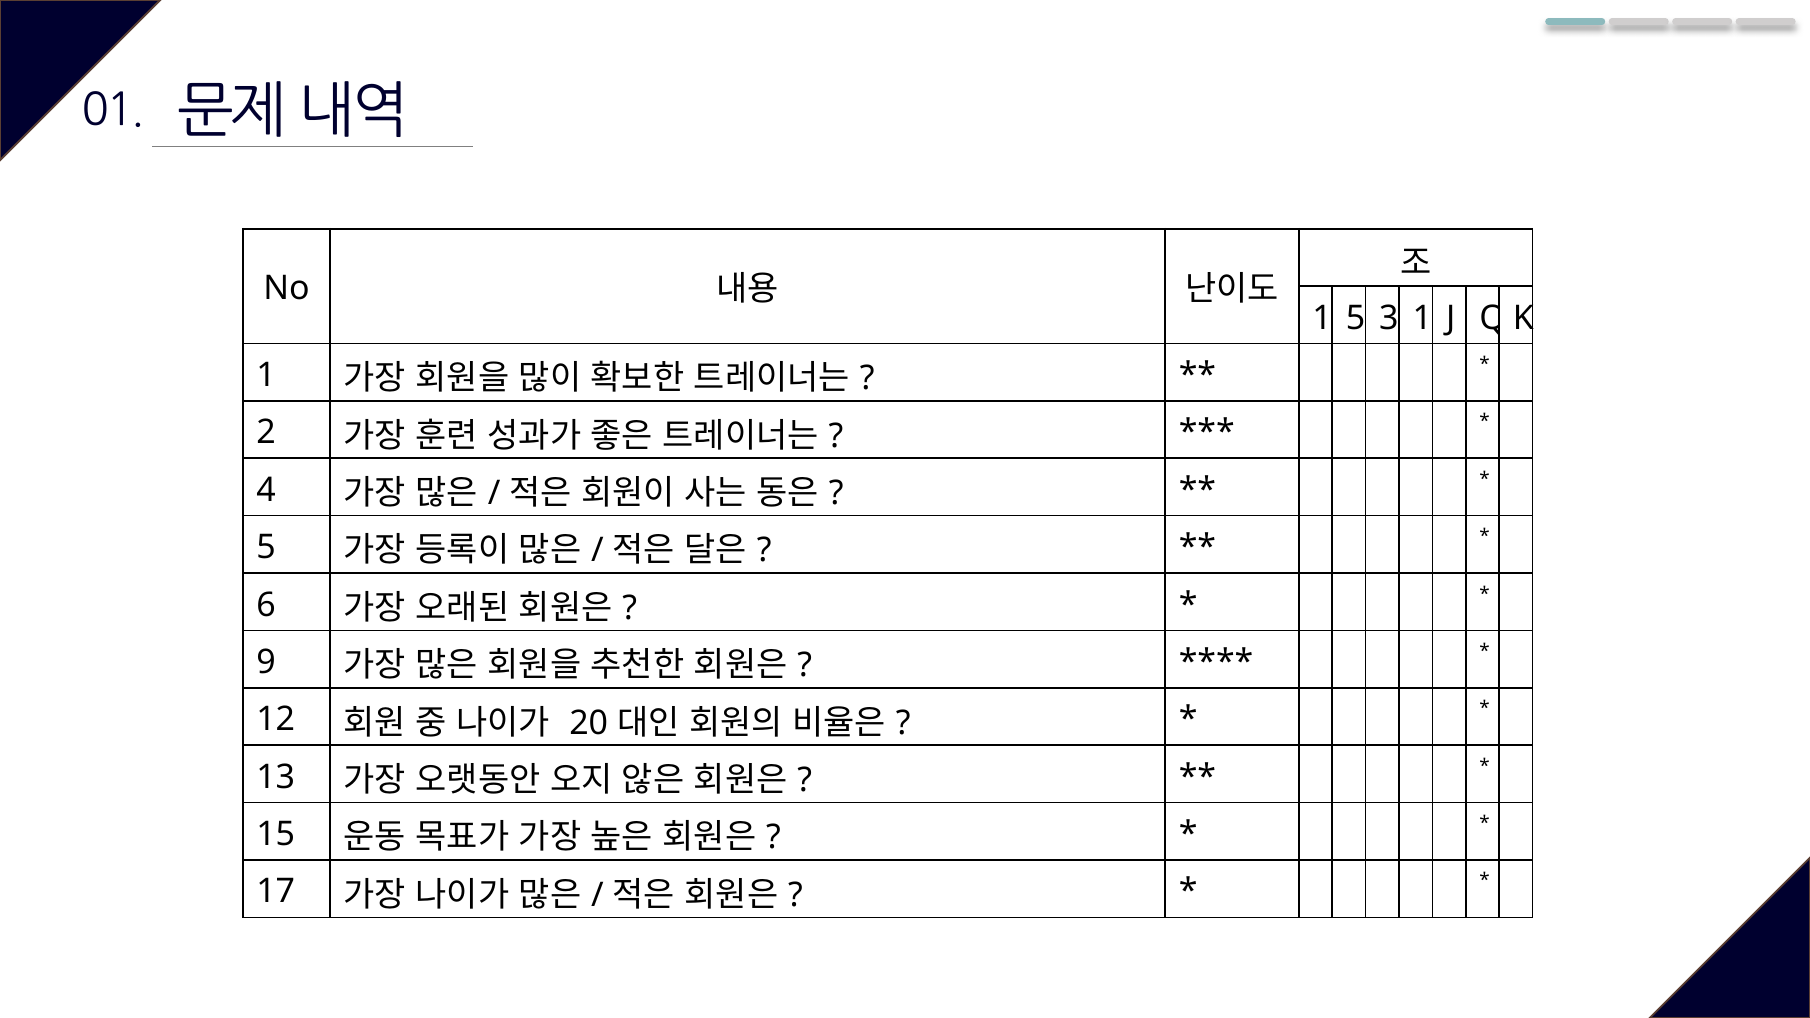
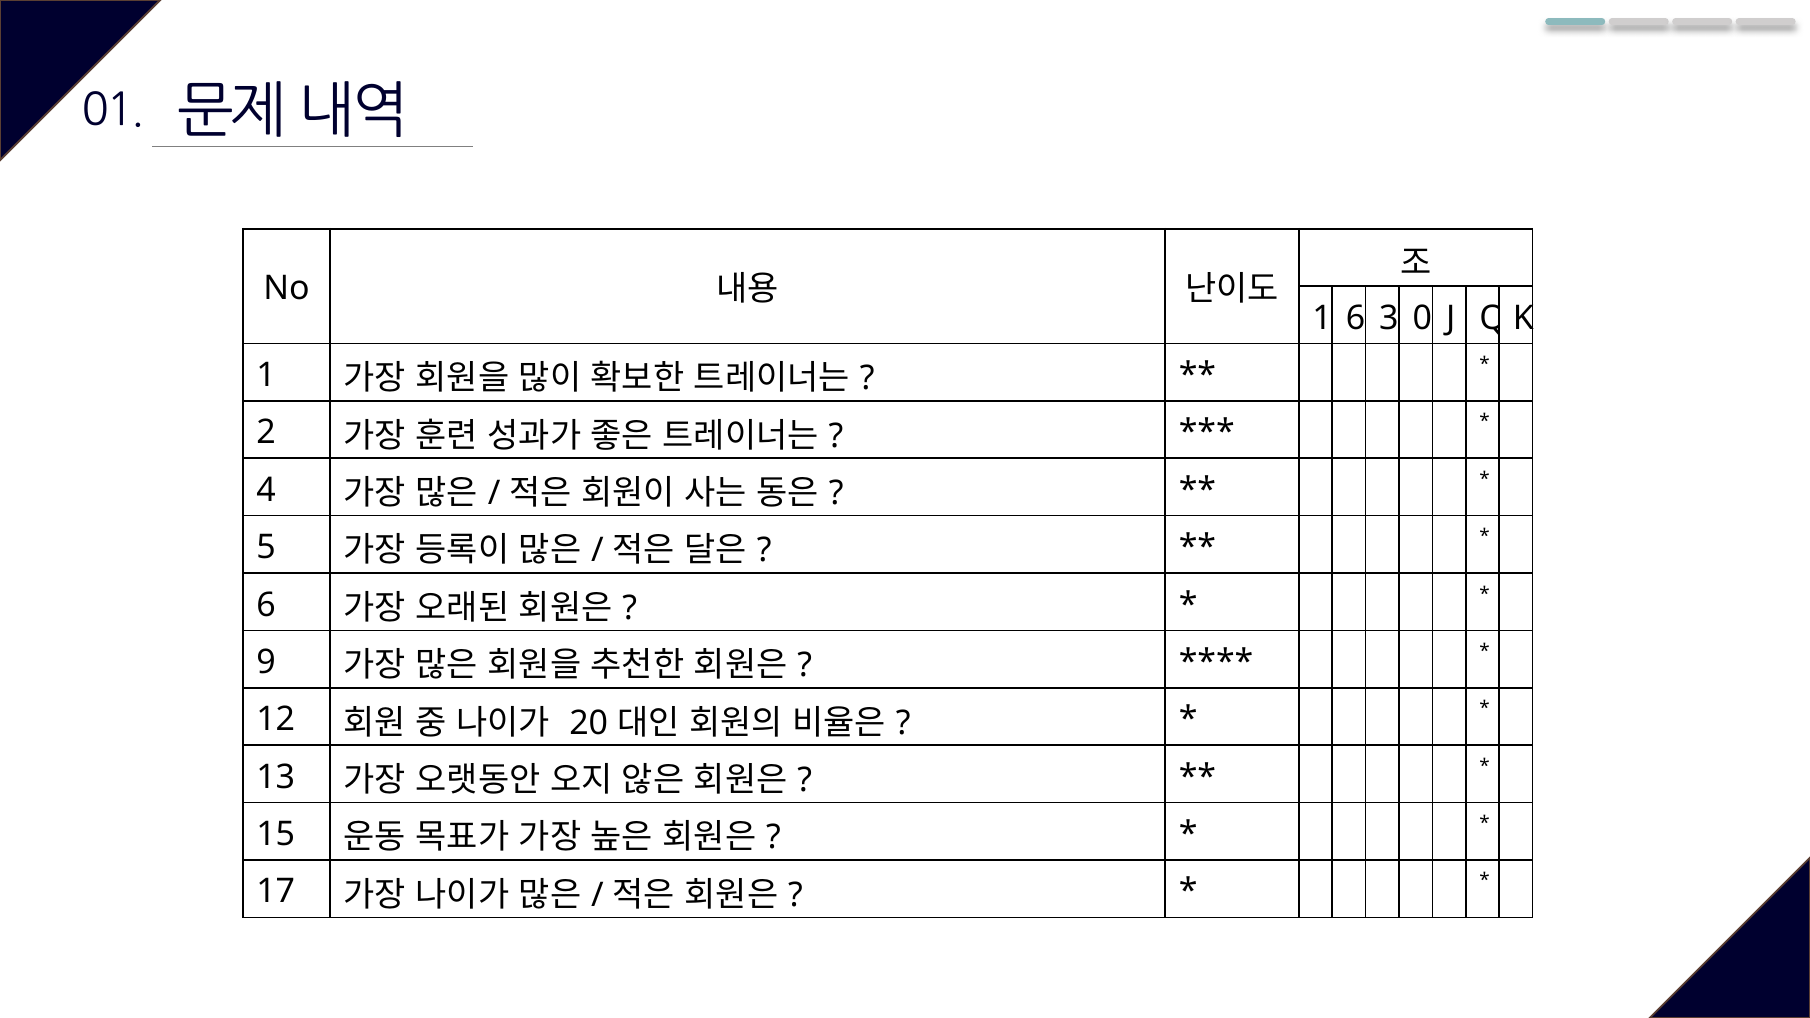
1 5: 5 -> 6
3 1: 1 -> 0
